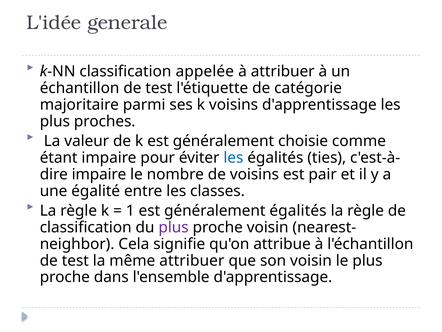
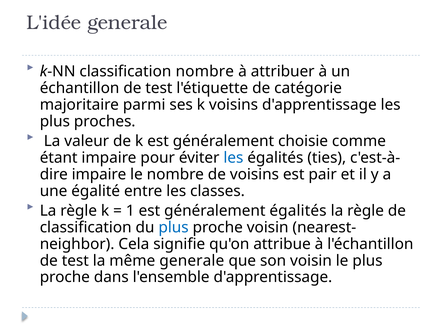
classification appelée: appelée -> nombre
plus at (174, 227) colour: purple -> blue
même attribuer: attribuer -> generale
